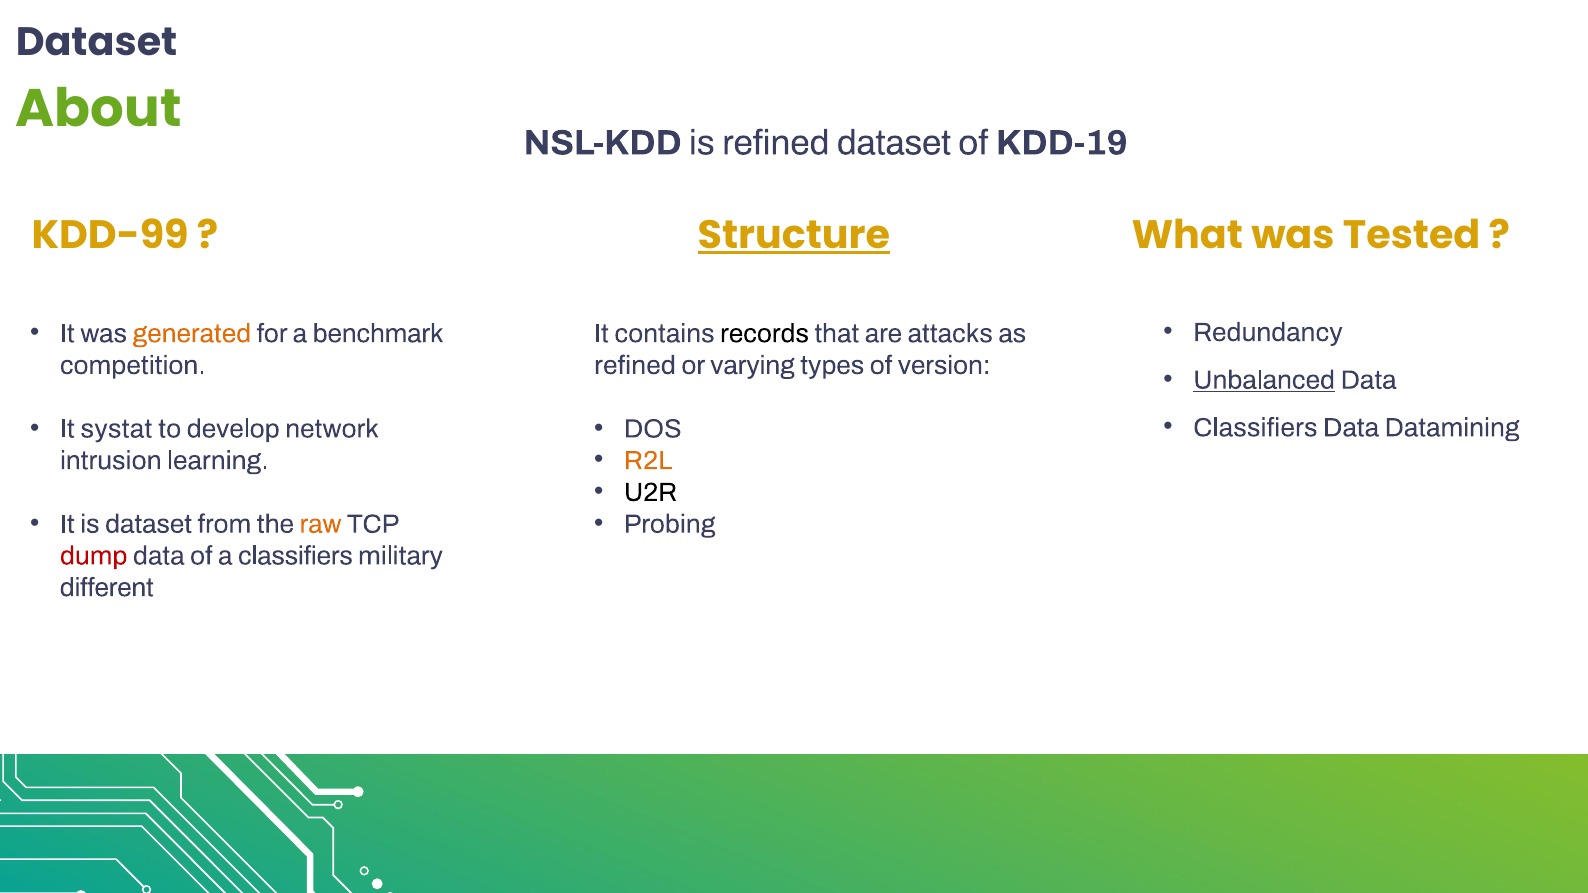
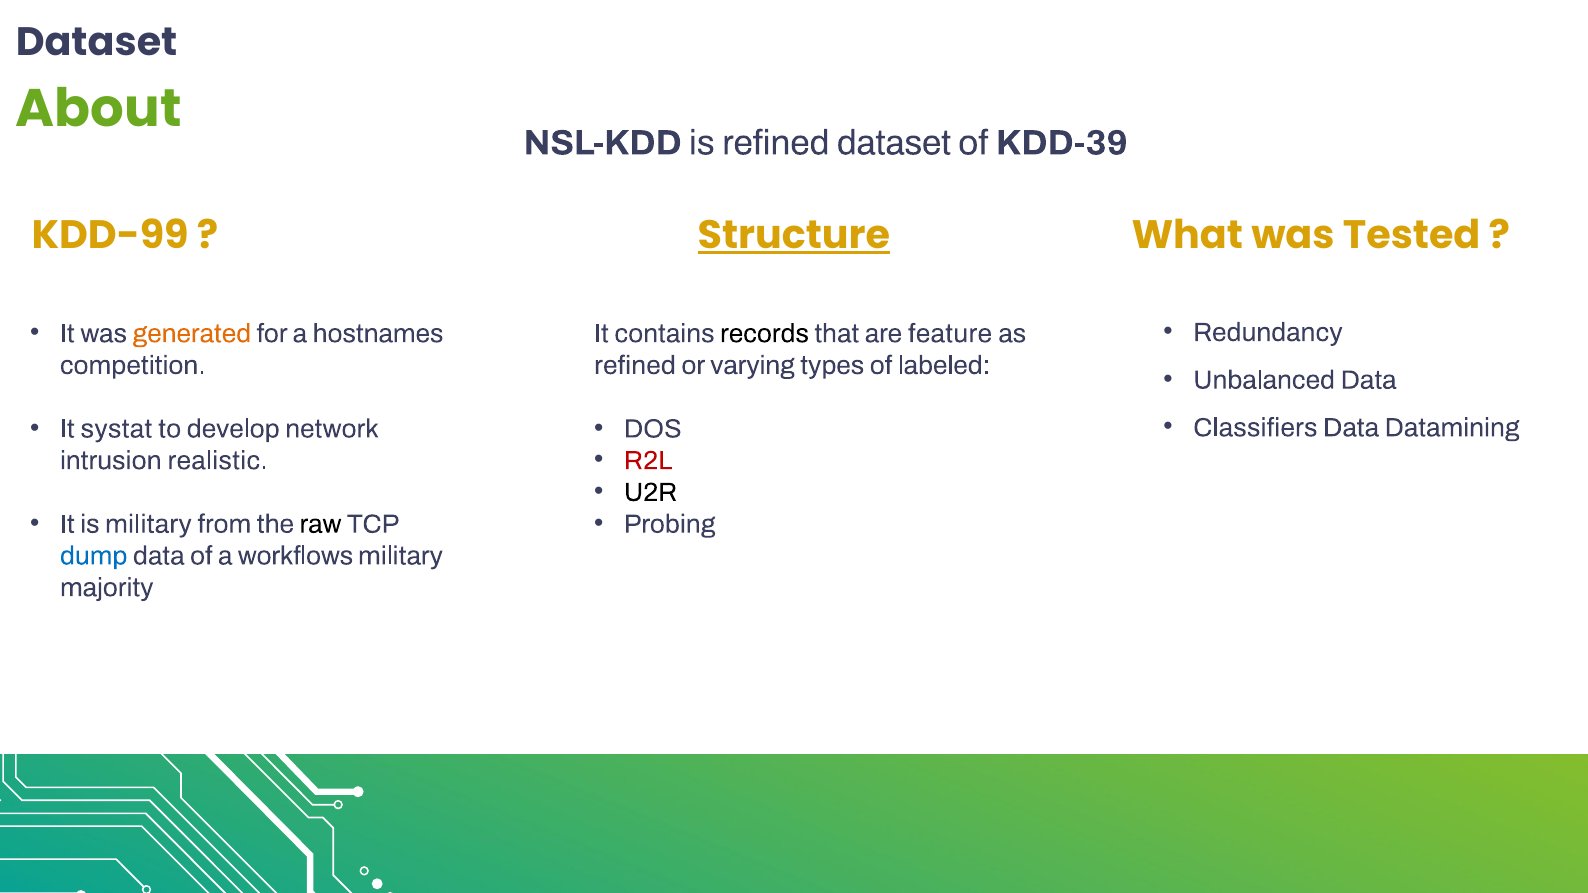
KDD-19: KDD-19 -> KDD-39
benchmark: benchmark -> hostnames
attacks: attacks -> feature
version: version -> labeled
Unbalanced underline: present -> none
R2L colour: orange -> red
learning: learning -> realistic
is dataset: dataset -> military
raw colour: orange -> black
dump colour: red -> blue
a classifiers: classifiers -> workflows
different: different -> majority
